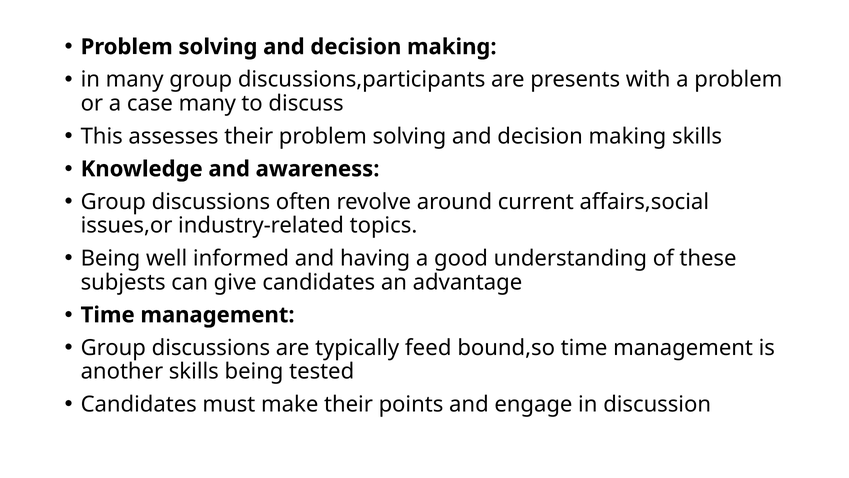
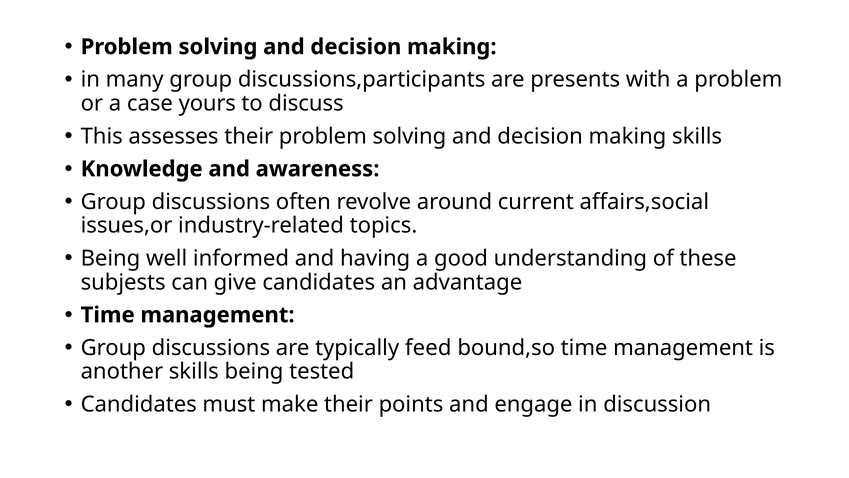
case many: many -> yours
